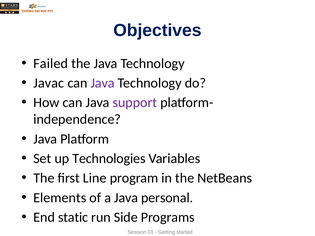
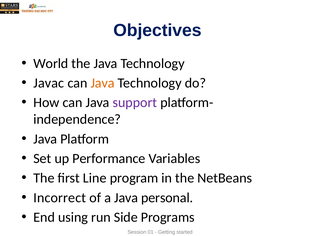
Failed: Failed -> World
Java at (103, 83) colour: purple -> orange
Technologies: Technologies -> Performance
Elements: Elements -> Incorrect
static: static -> using
